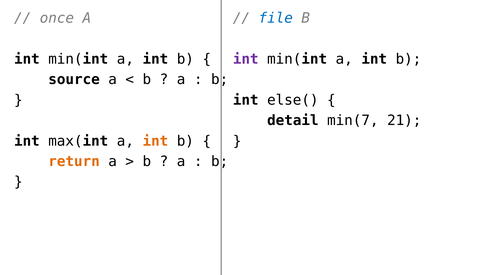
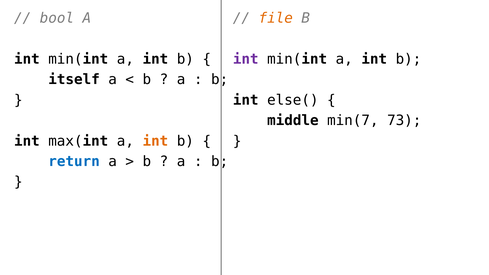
once: once -> bool
file colour: blue -> orange
source: source -> itself
detail: detail -> middle
21: 21 -> 73
return colour: orange -> blue
